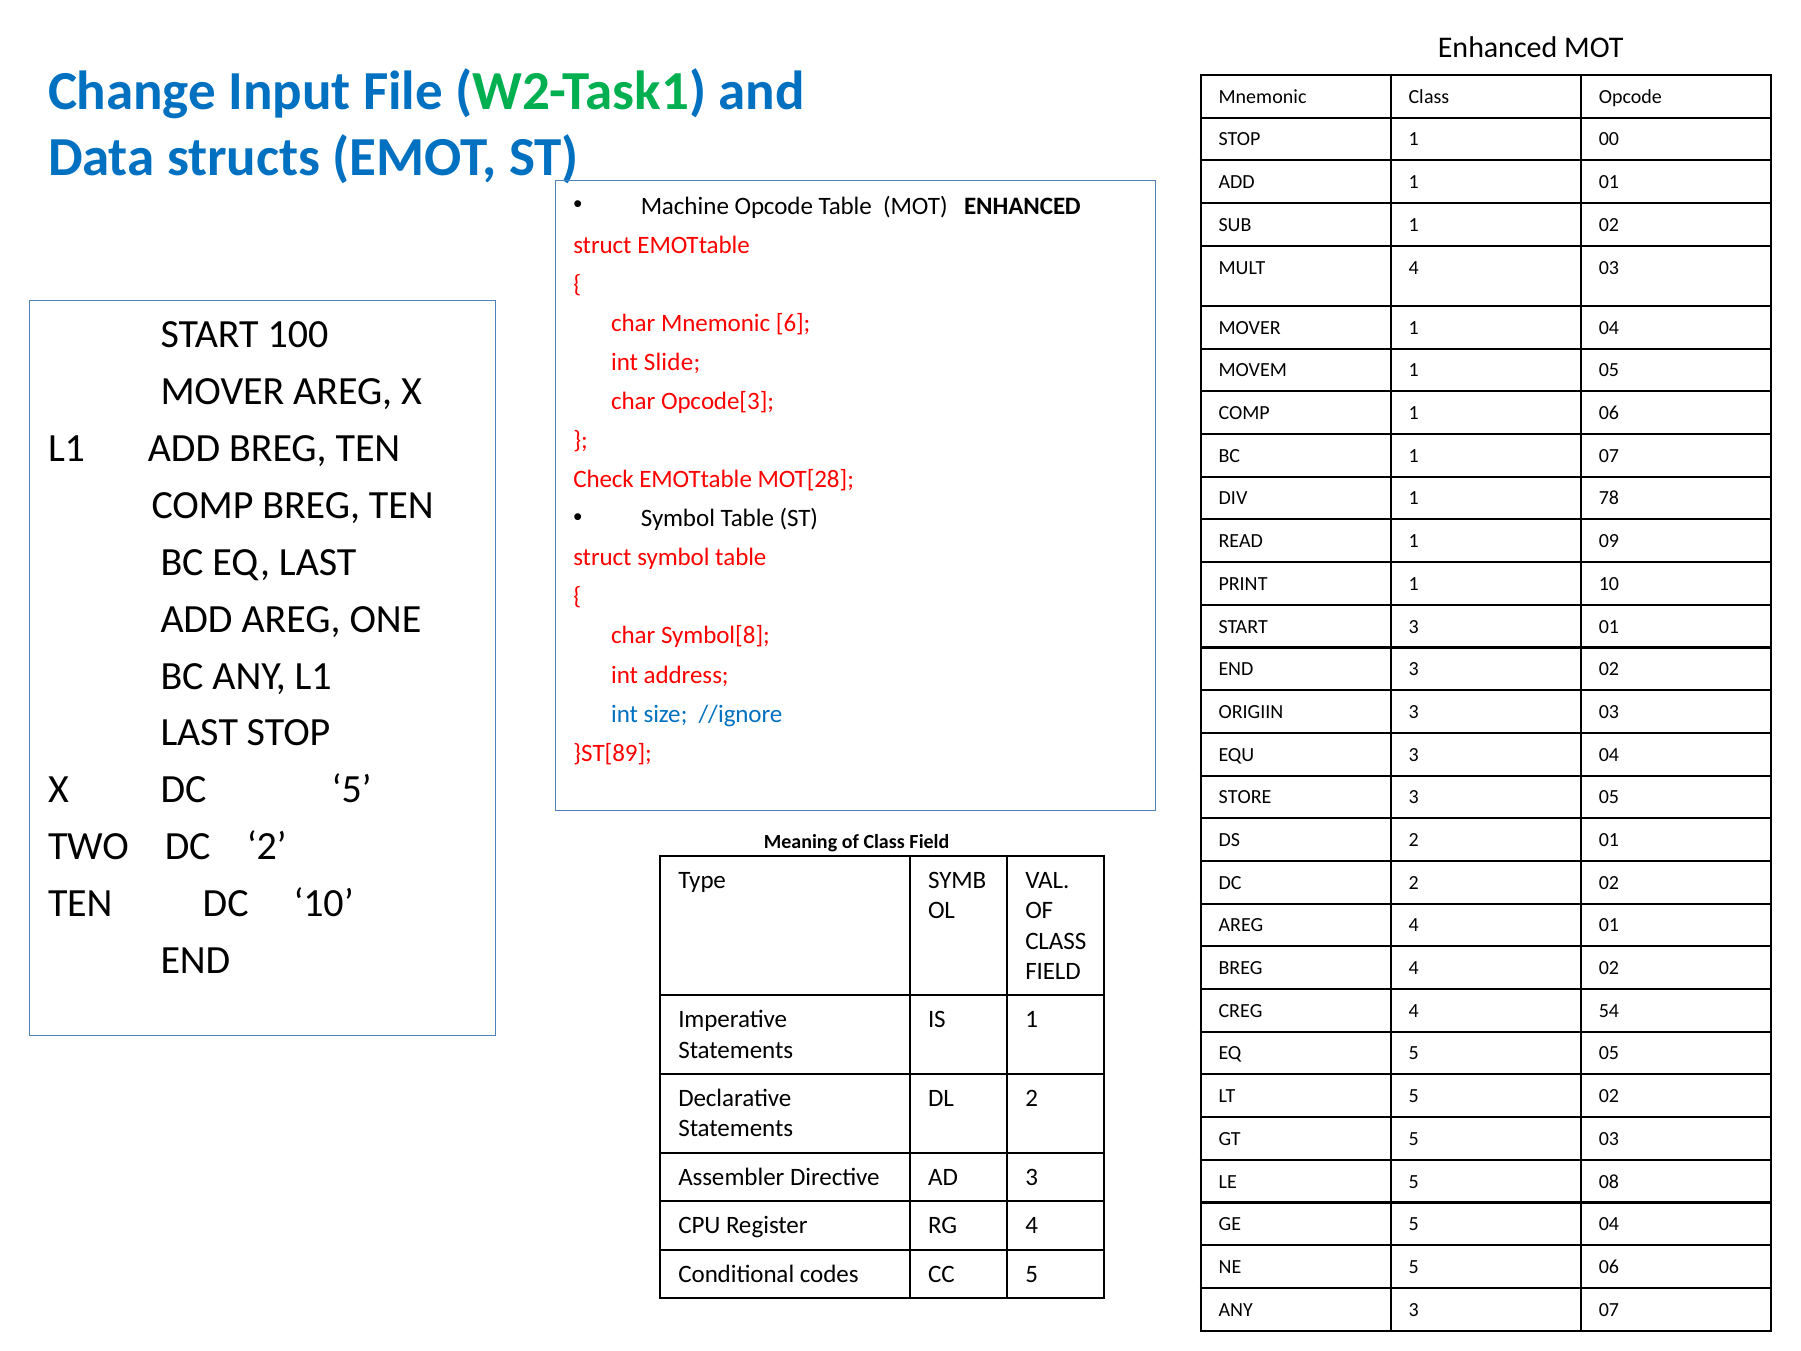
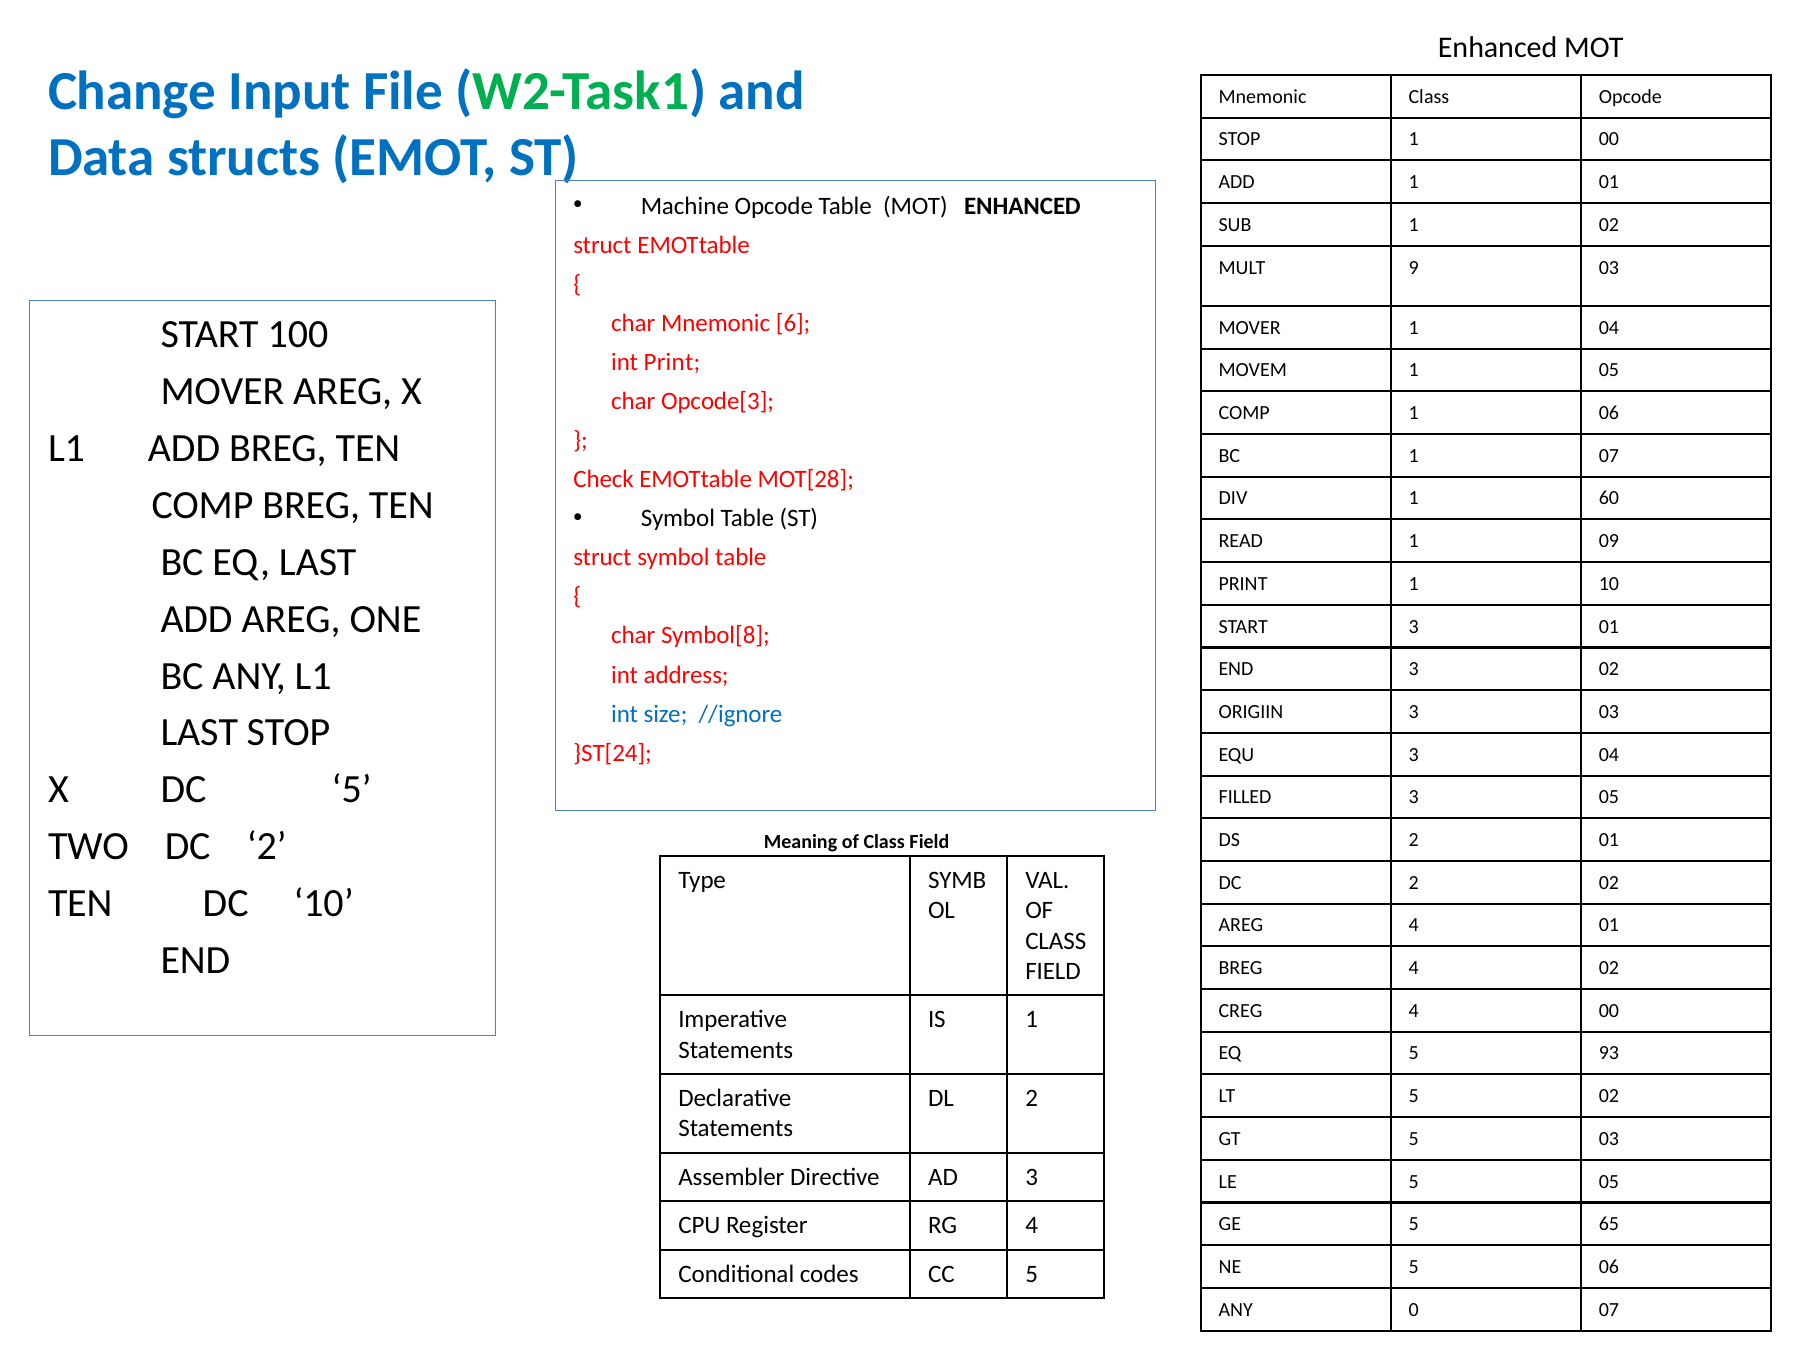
MULT 4: 4 -> 9
int Slide: Slide -> Print
78: 78 -> 60
}ST[89: }ST[89 -> }ST[24
STORE: STORE -> FILLED
4 54: 54 -> 00
5 05: 05 -> 93
5 08: 08 -> 05
5 04: 04 -> 65
ANY 3: 3 -> 0
